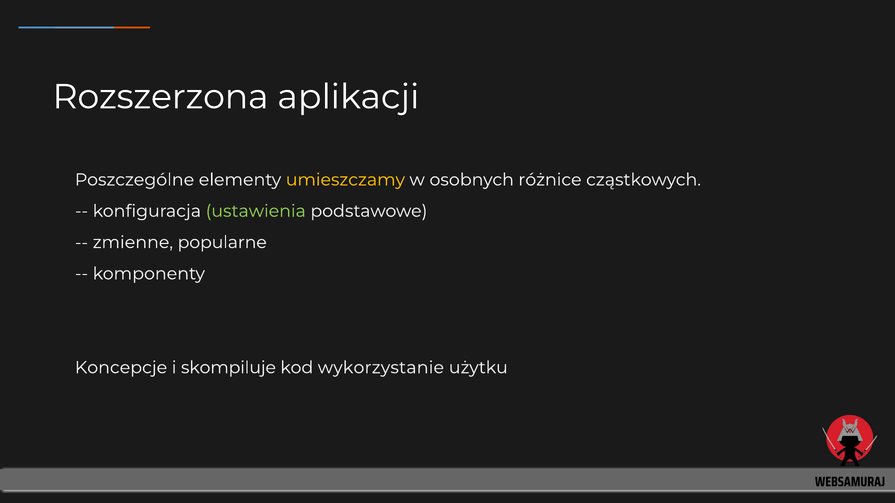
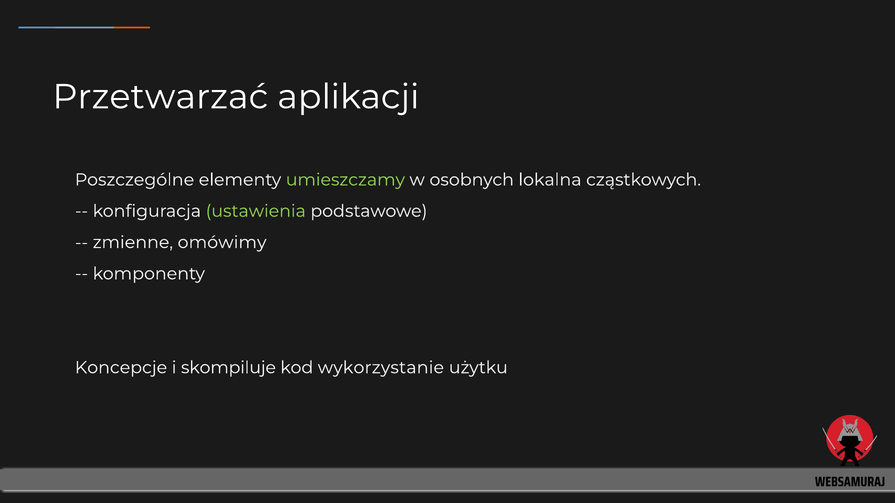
Rozszerzona: Rozszerzona -> Przetwarzać
umieszczamy colour: yellow -> light green
różnice: różnice -> lokalna
popularne: popularne -> omówimy
